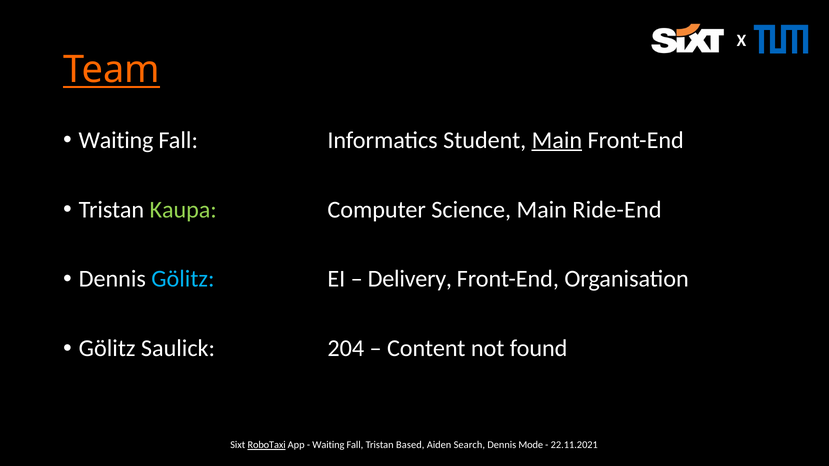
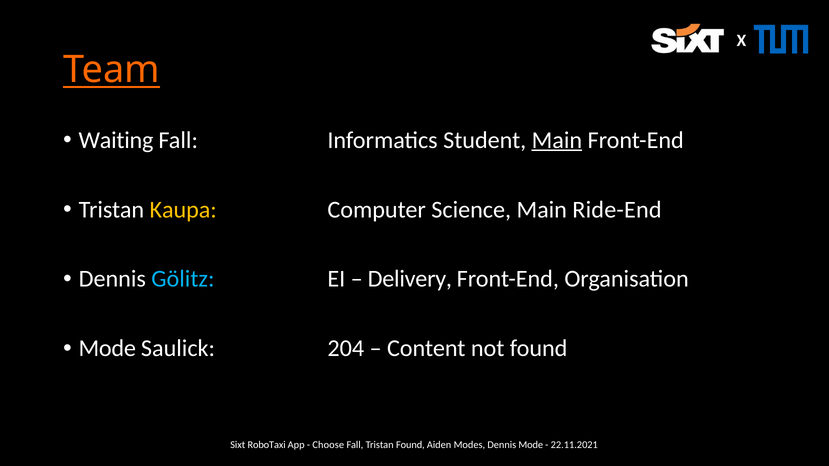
Kaupa colour: light green -> yellow
Gölitz at (107, 349): Gölitz -> Mode
RoboTaxi underline: present -> none
Waiting at (328, 445): Waiting -> Choose
Tristan Based: Based -> Found
Search: Search -> Modes
